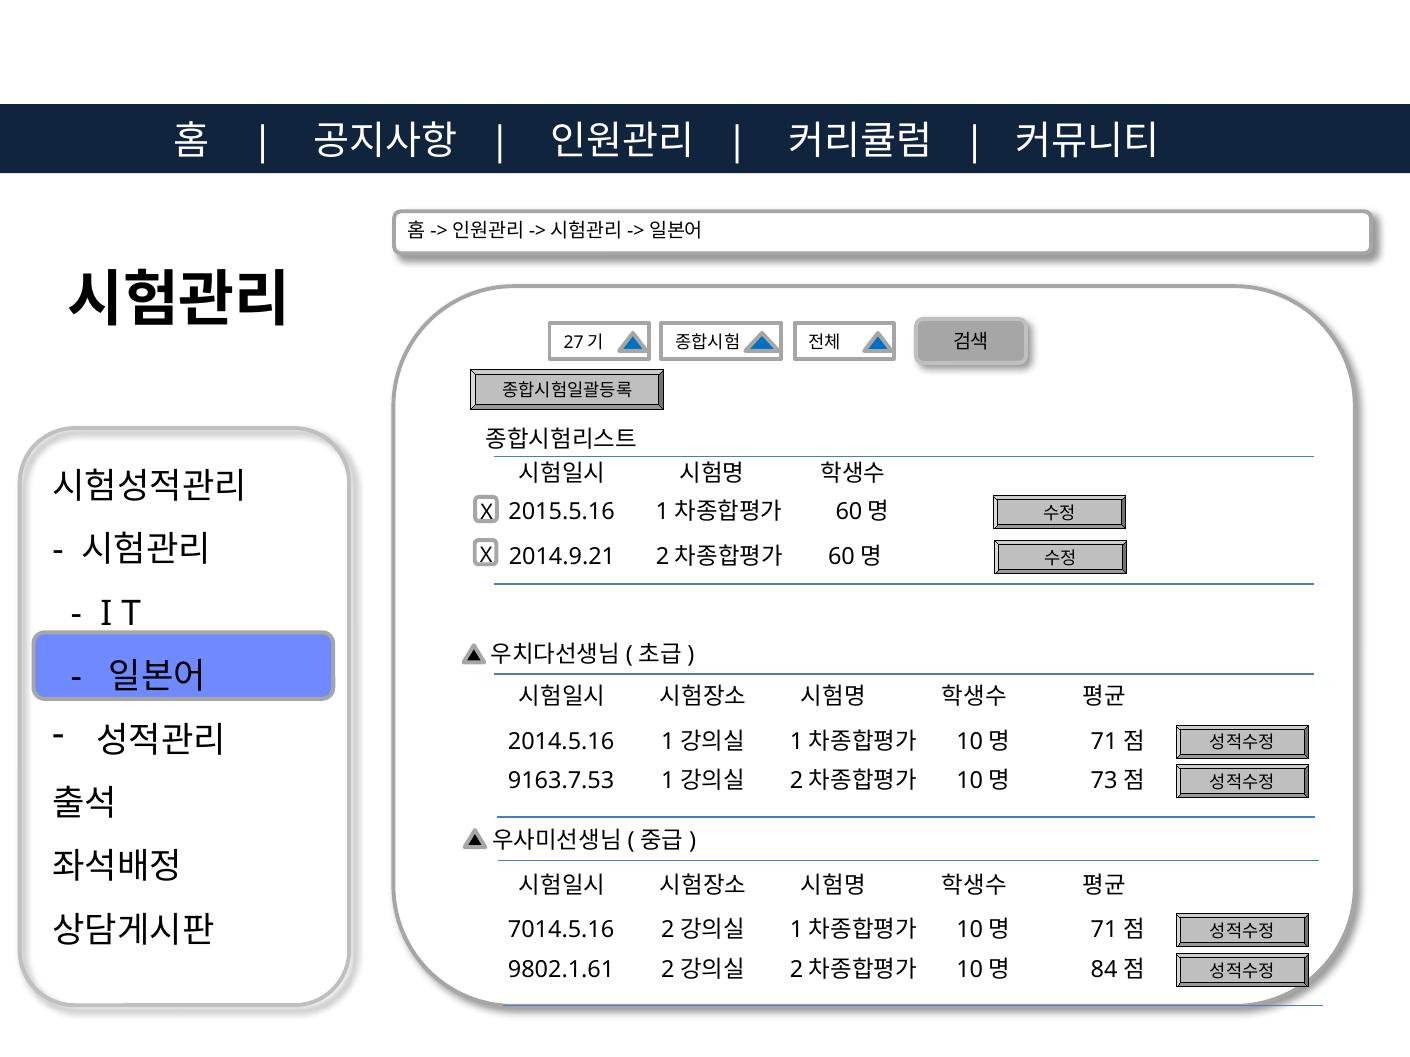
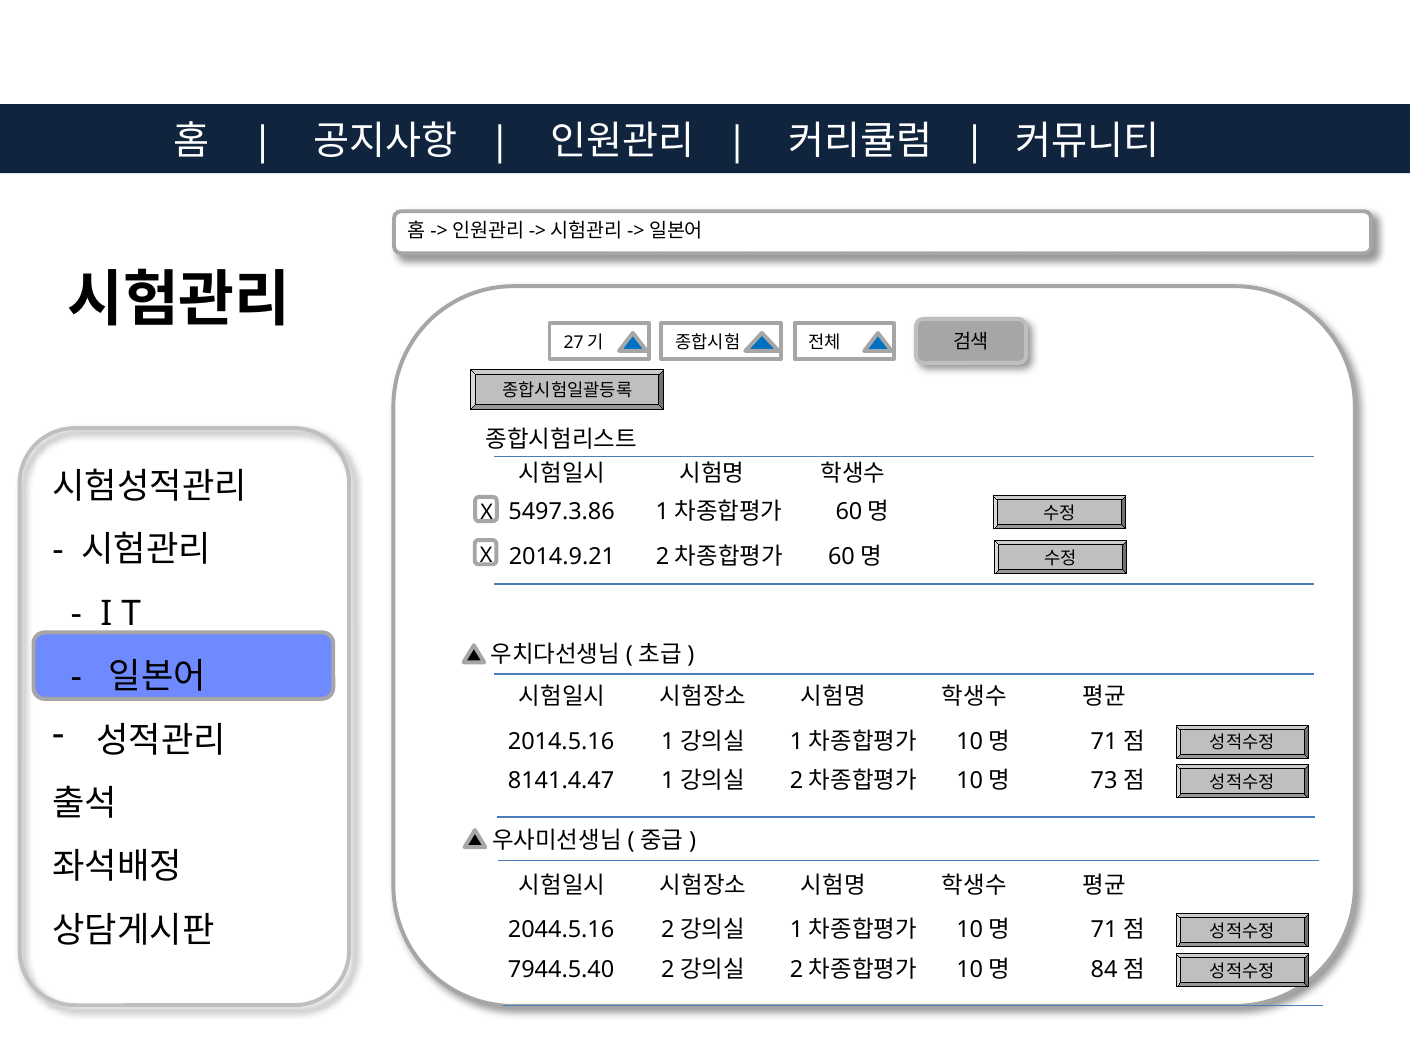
2015.5.16: 2015.5.16 -> 5497.3.86
9163.7.53: 9163.7.53 -> 8141.4.47
7014.5.16: 7014.5.16 -> 2044.5.16
9802.1.61: 9802.1.61 -> 7944.5.40
